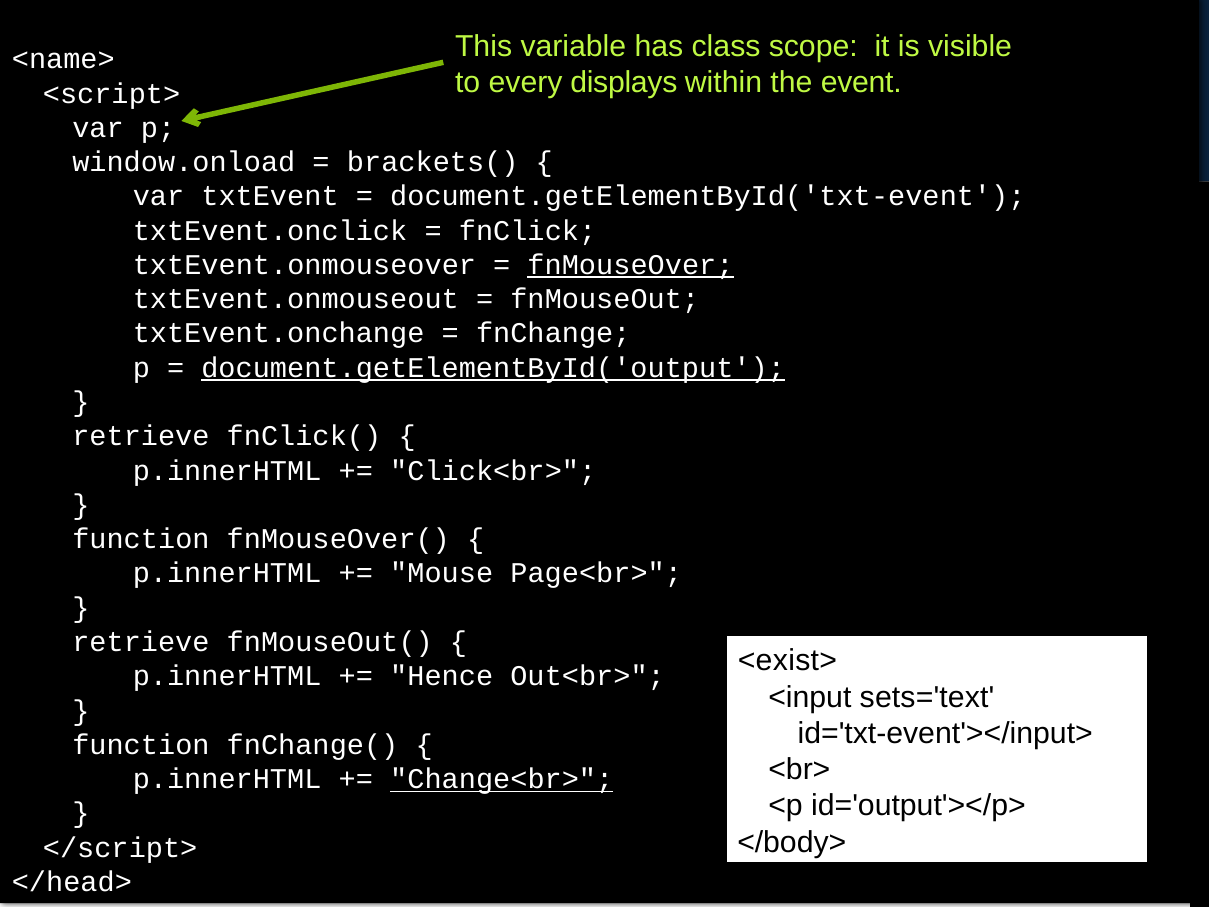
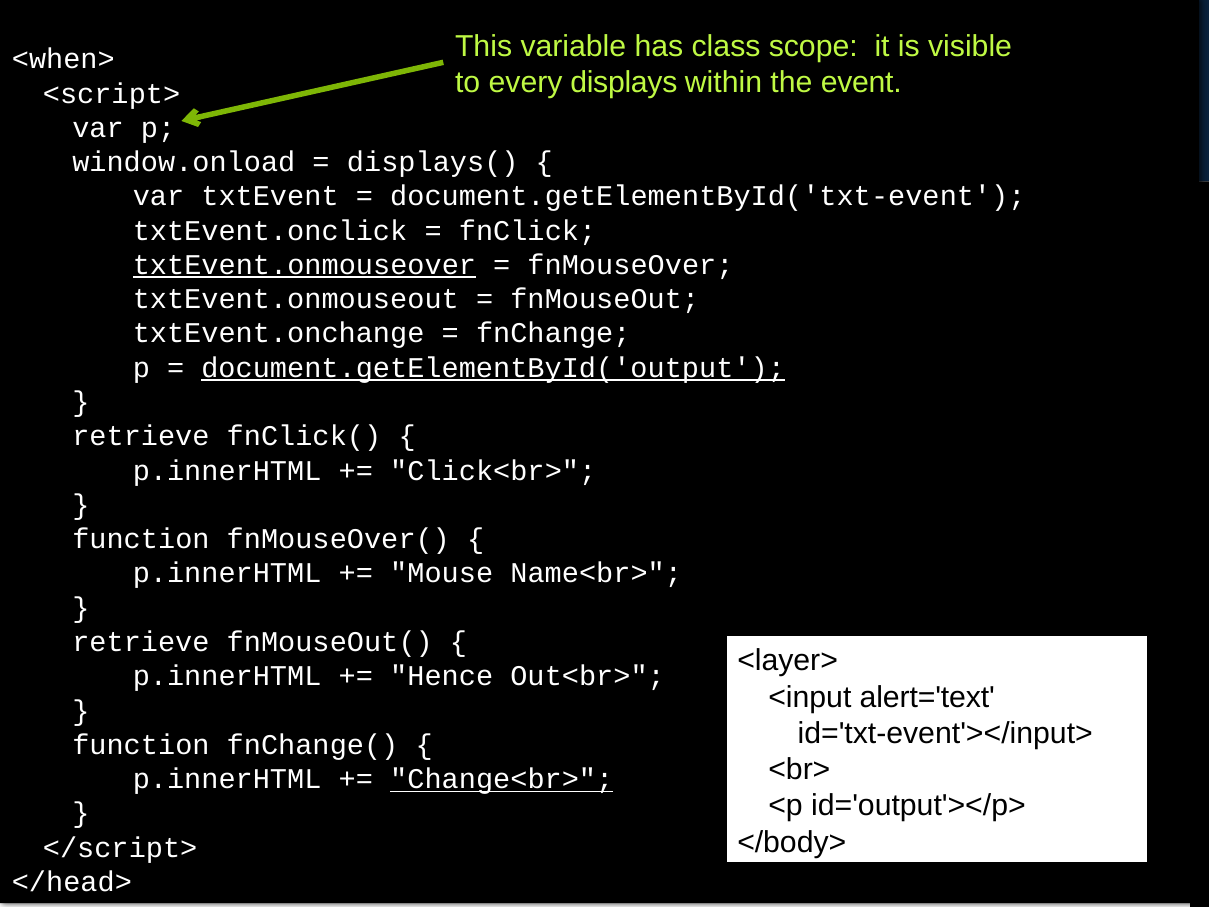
<name>: <name> -> <when>
brackets(: brackets( -> displays(
txtEvent.onmouseover underline: none -> present
fnMouseOver underline: present -> none
Page<br>: Page<br> -> Name<br>
<exist>: <exist> -> <layer>
sets='text: sets='text -> alert='text
